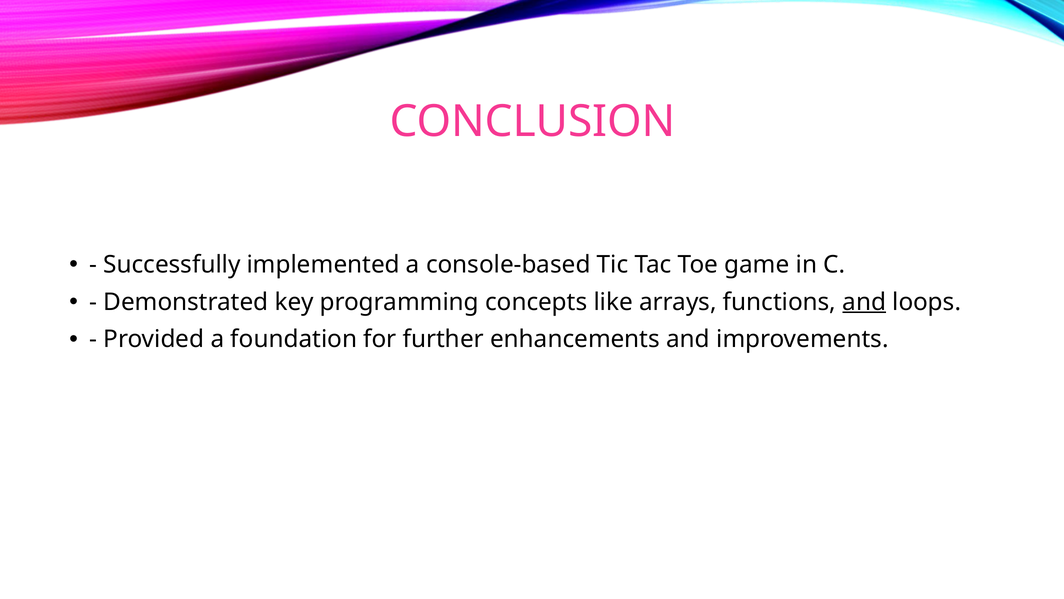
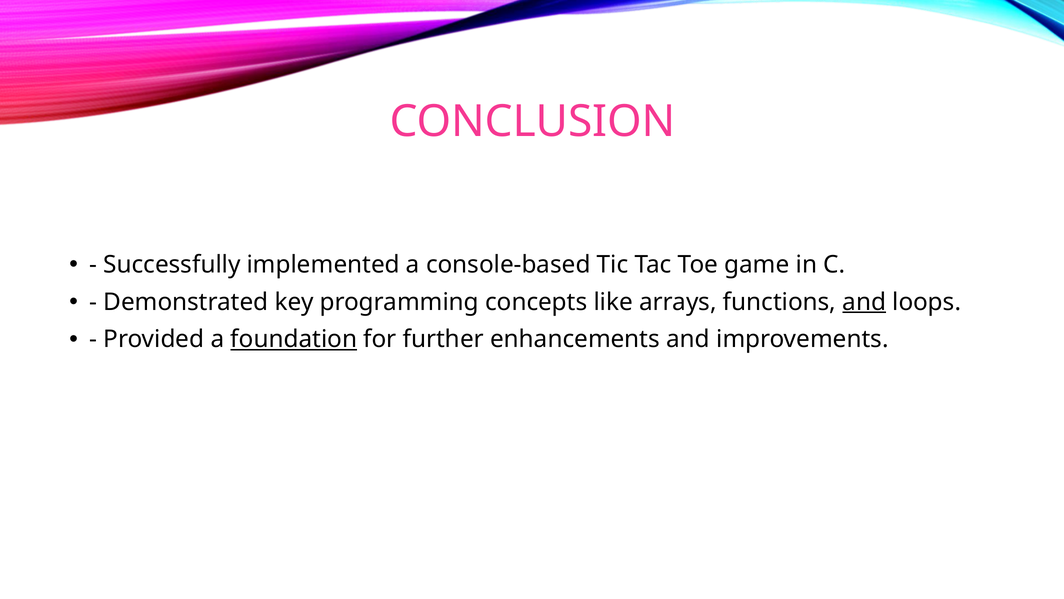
foundation underline: none -> present
